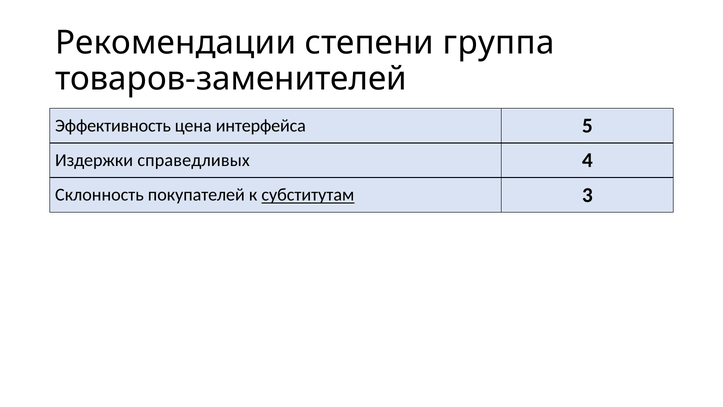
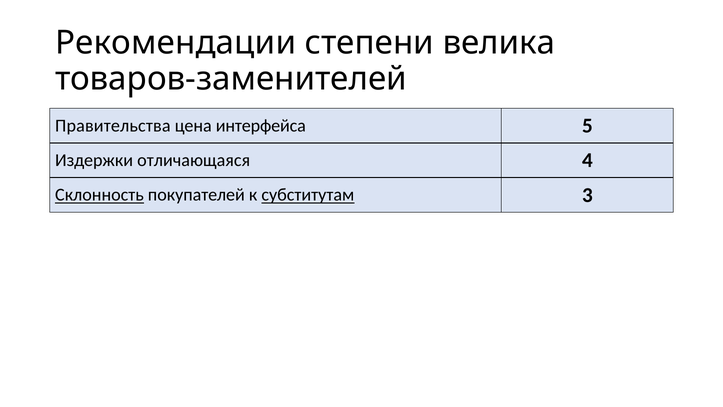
группа: группа -> велика
Эффективность: Эффективность -> Правительства
справедливых: справедливых -> отличающаяся
Склонность underline: none -> present
